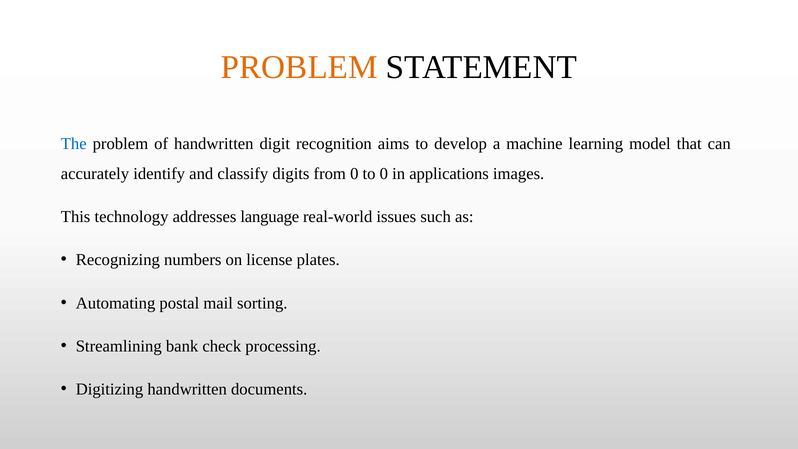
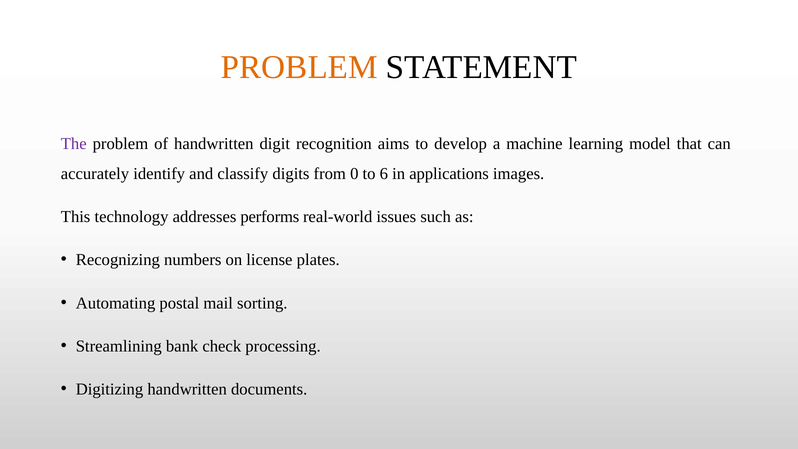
The colour: blue -> purple
to 0: 0 -> 6
language: language -> performs
